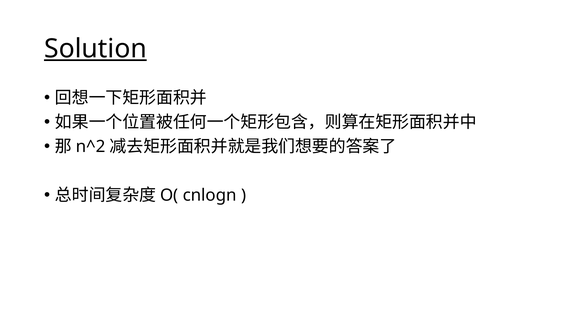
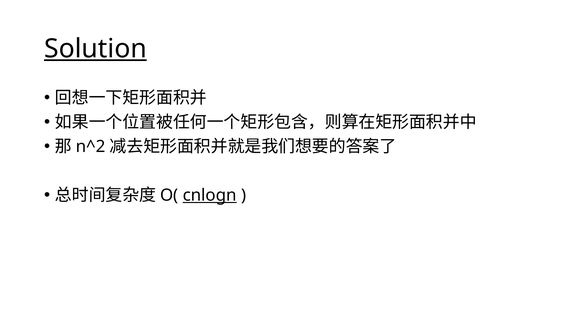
cnlogn underline: none -> present
